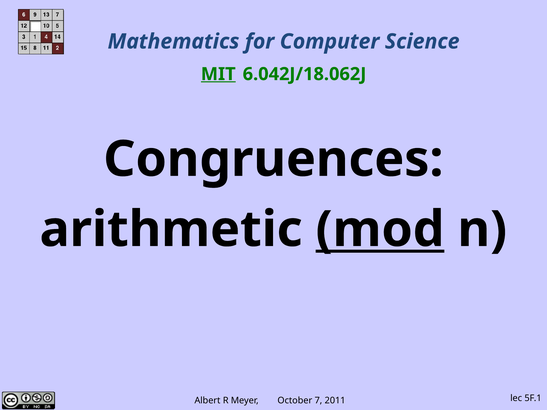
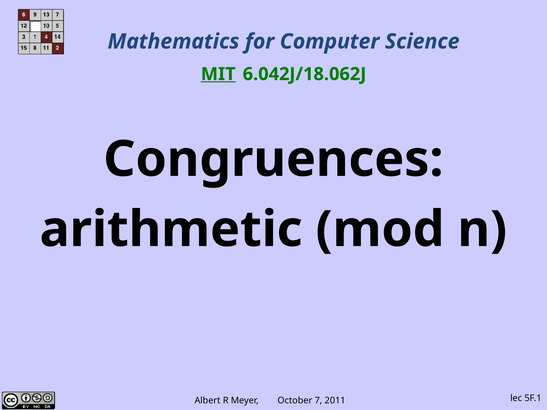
mod underline: present -> none
